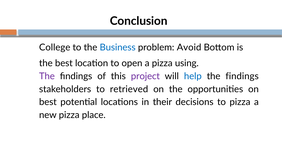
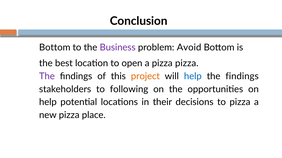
College at (55, 48): College -> Bottom
Business colour: blue -> purple
pizza using: using -> pizza
project colour: purple -> orange
retrieved: retrieved -> following
best at (48, 102): best -> help
